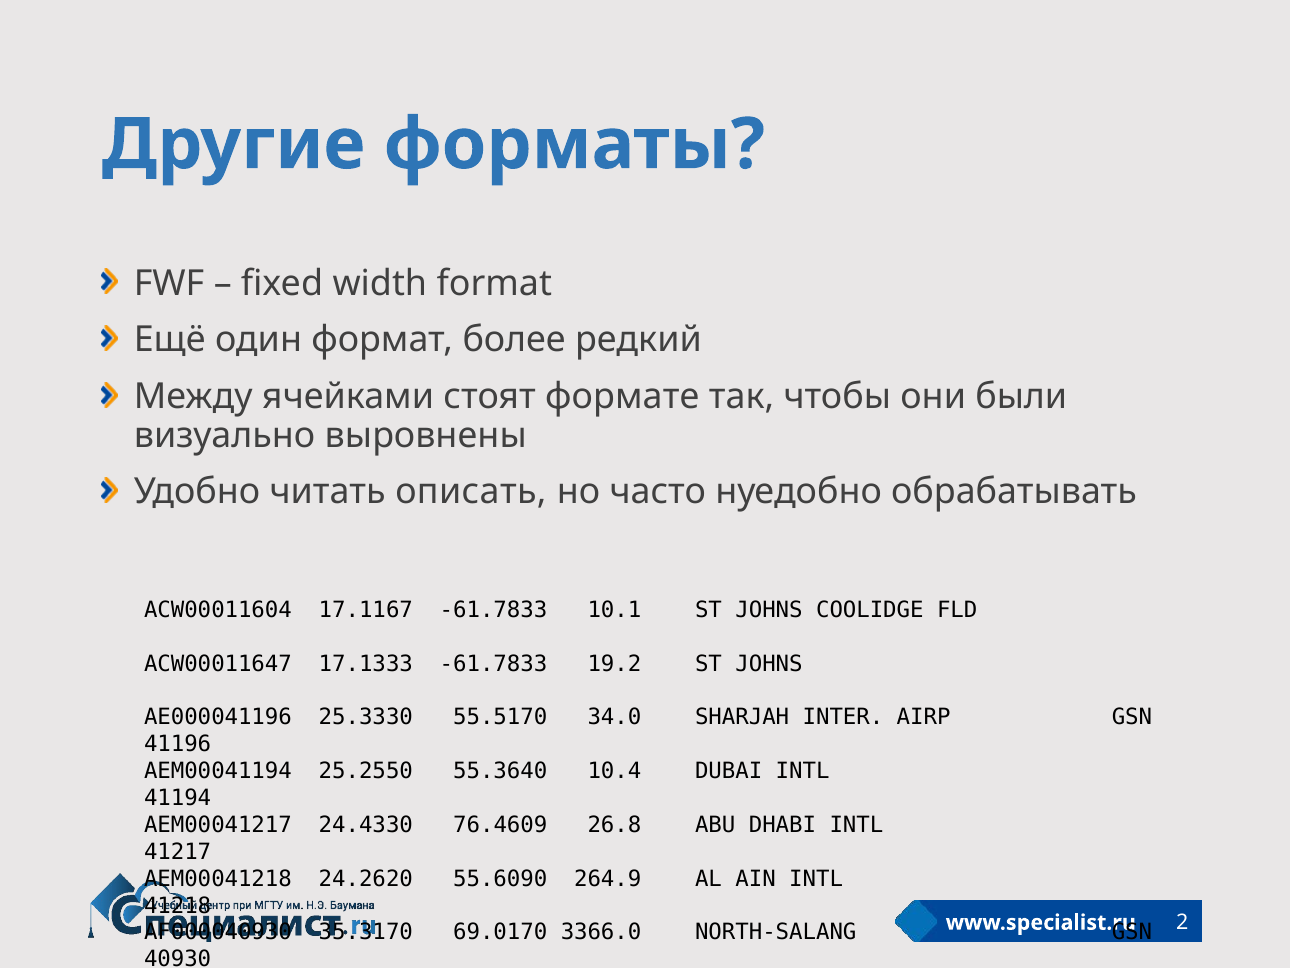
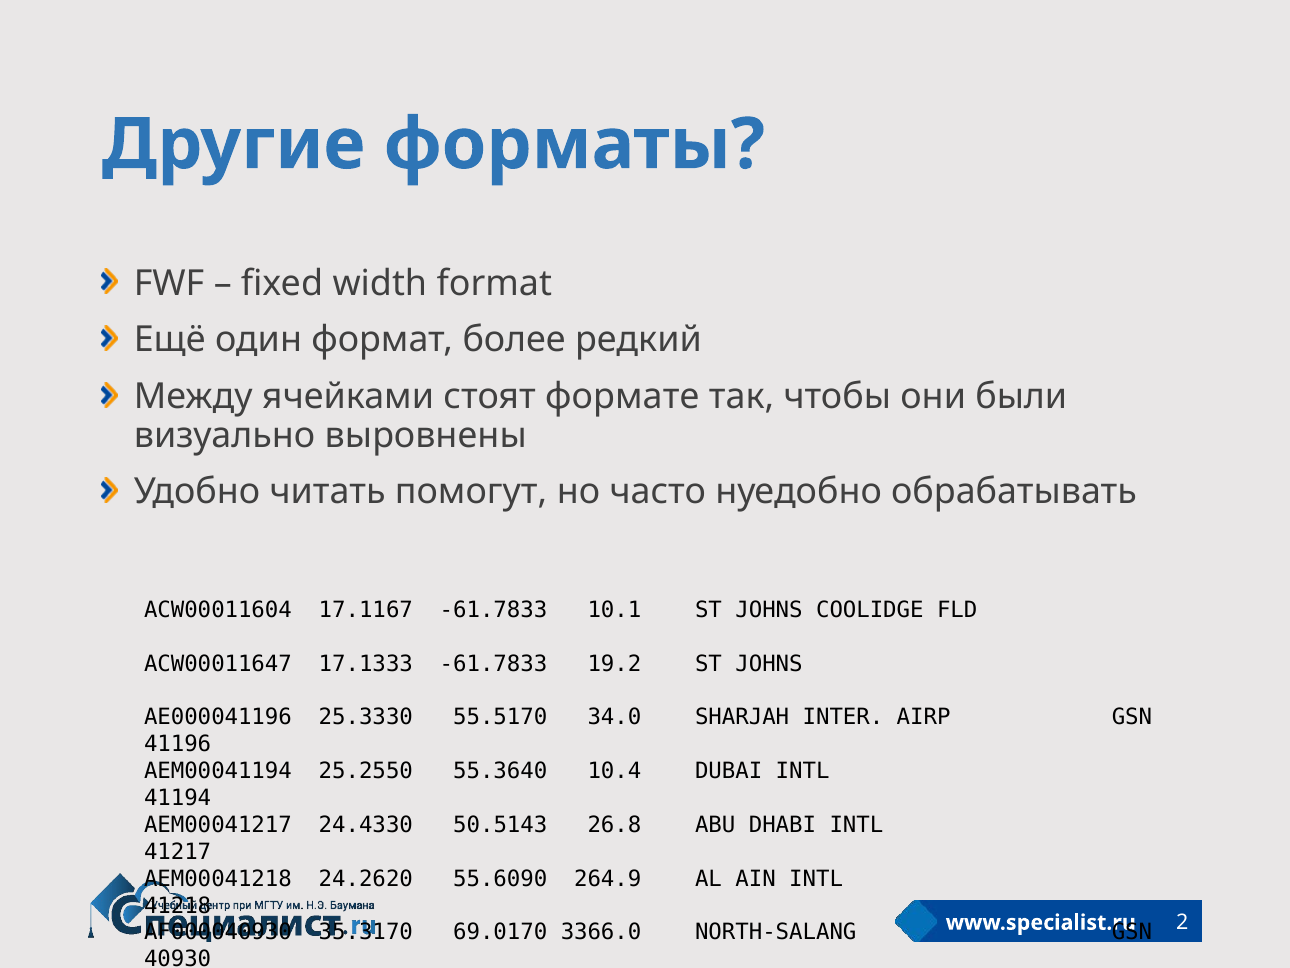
описать: описать -> помогут
76.4609: 76.4609 -> 50.5143
